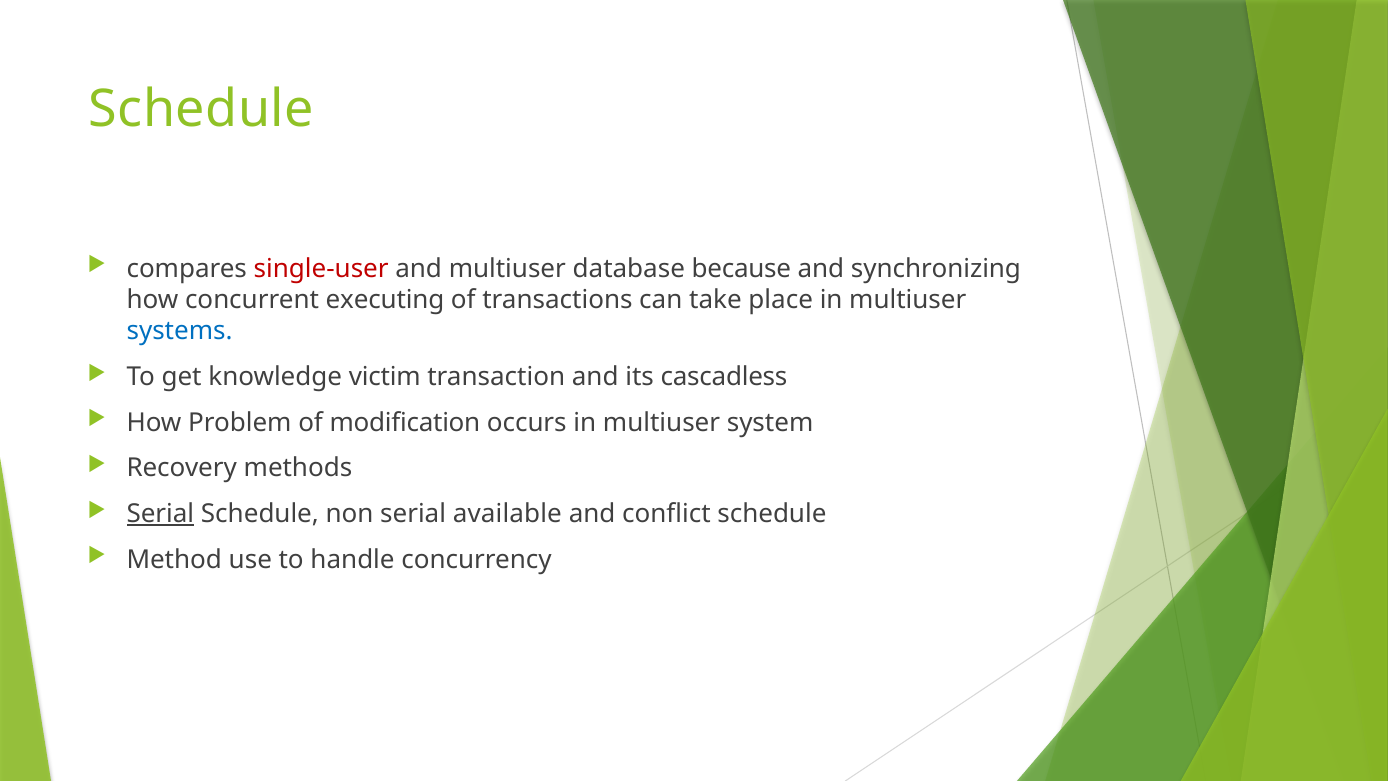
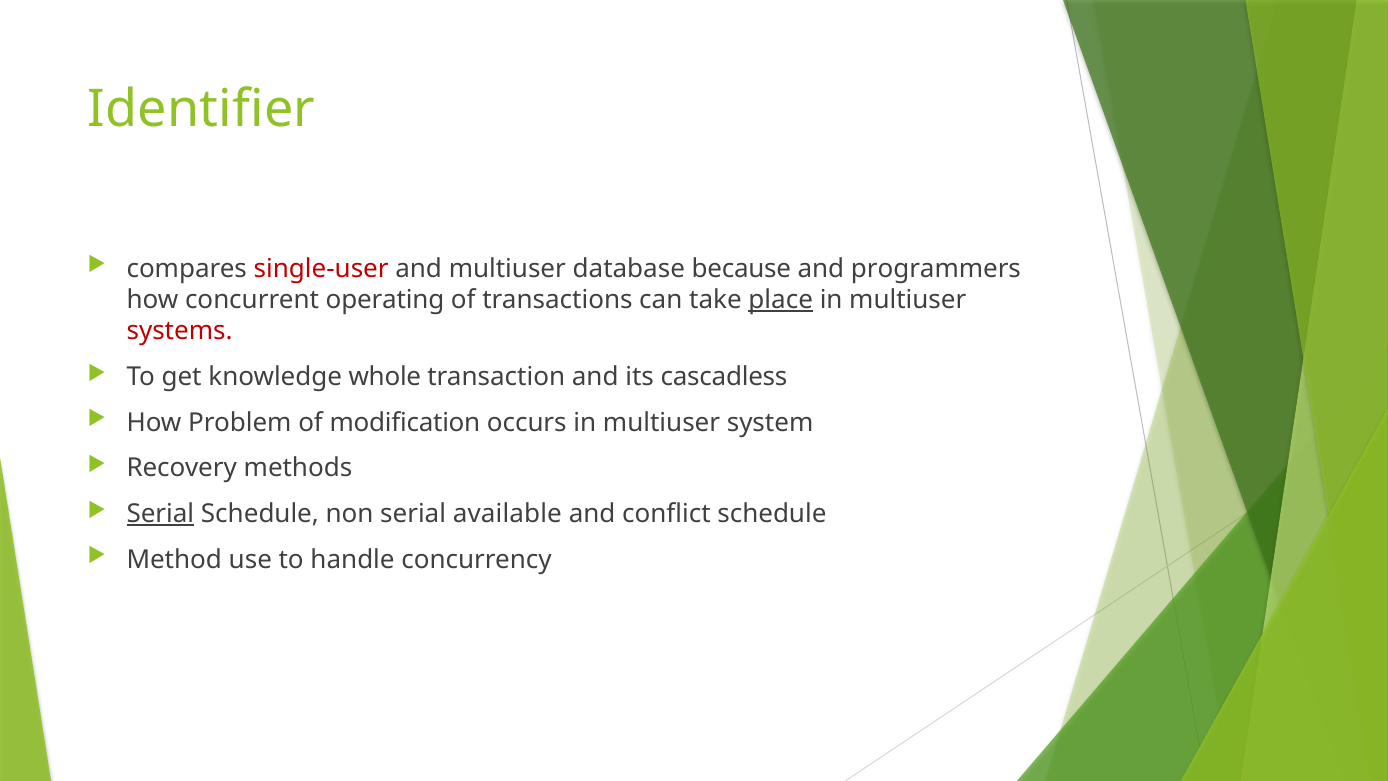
Schedule at (201, 109): Schedule -> Identifier
synchronizing: synchronizing -> programmers
executing: executing -> operating
place underline: none -> present
systems colour: blue -> red
victim: victim -> whole
